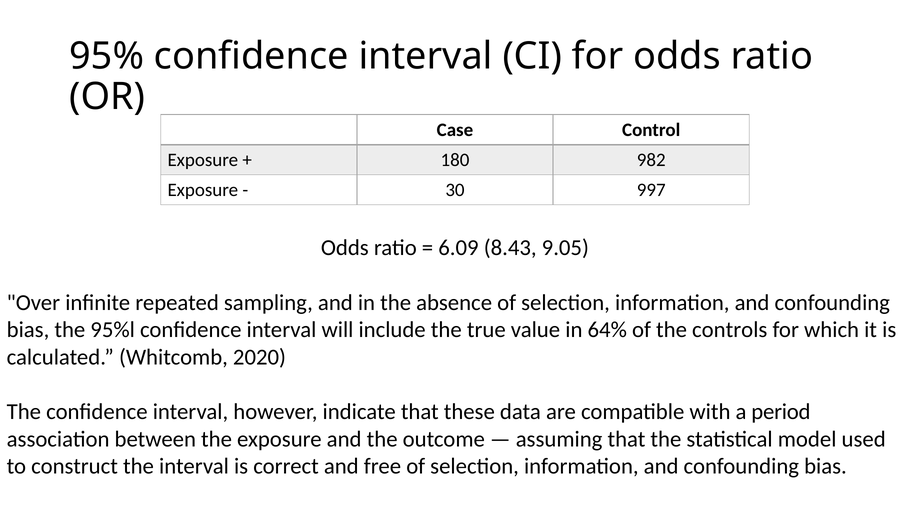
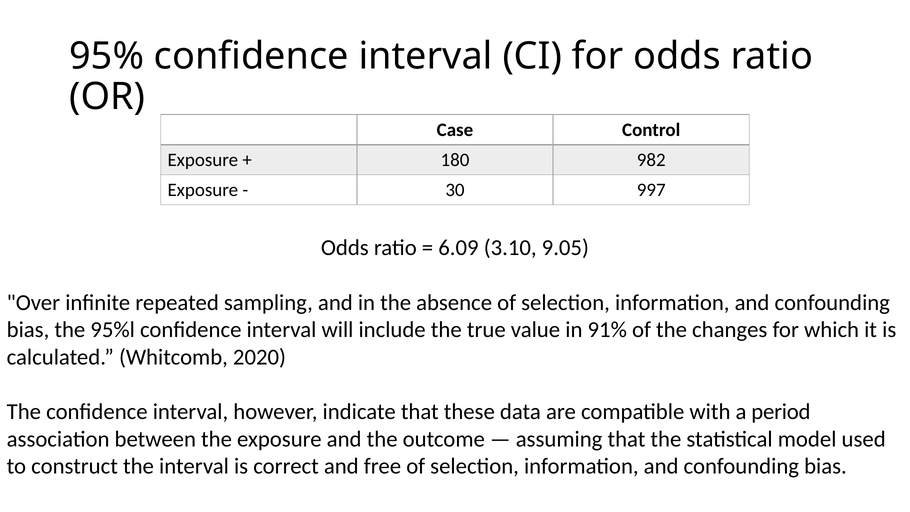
8.43: 8.43 -> 3.10
64%: 64% -> 91%
controls: controls -> changes
